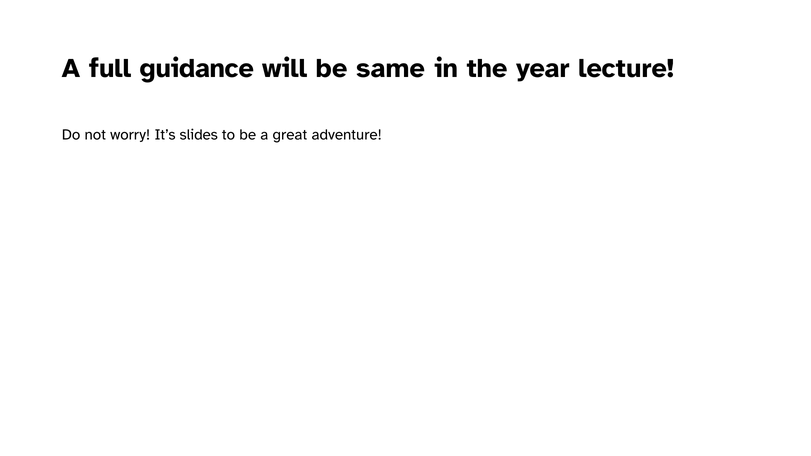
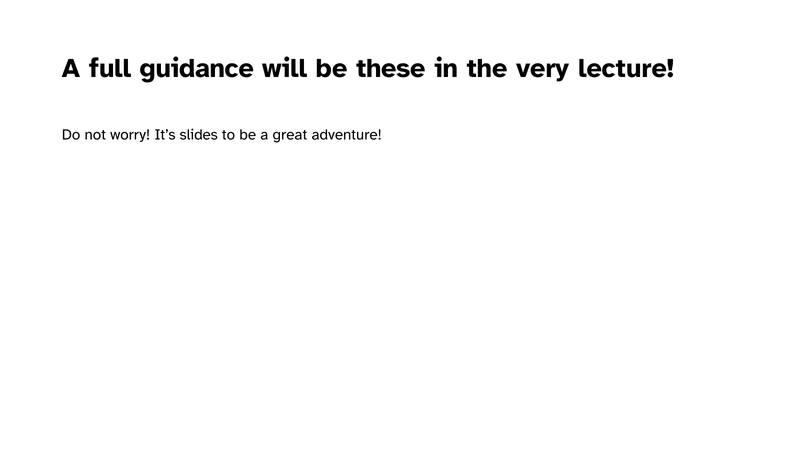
same: same -> these
year: year -> very
